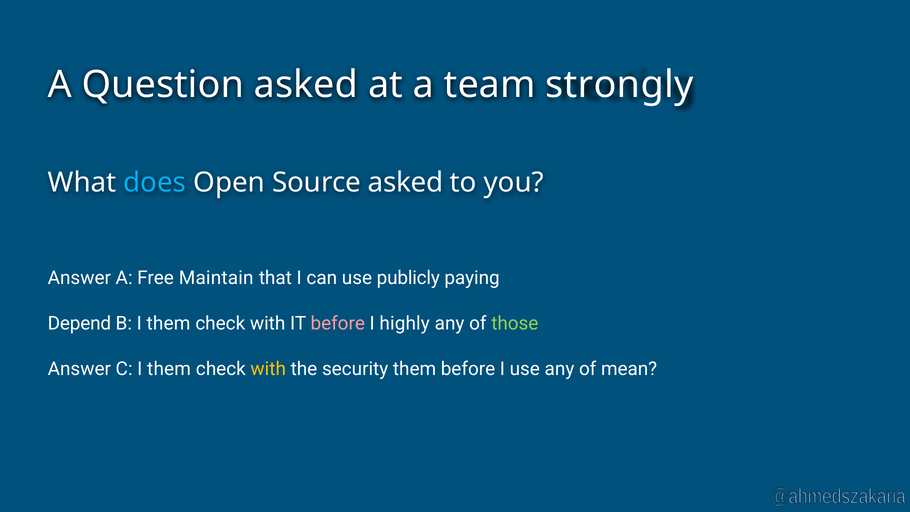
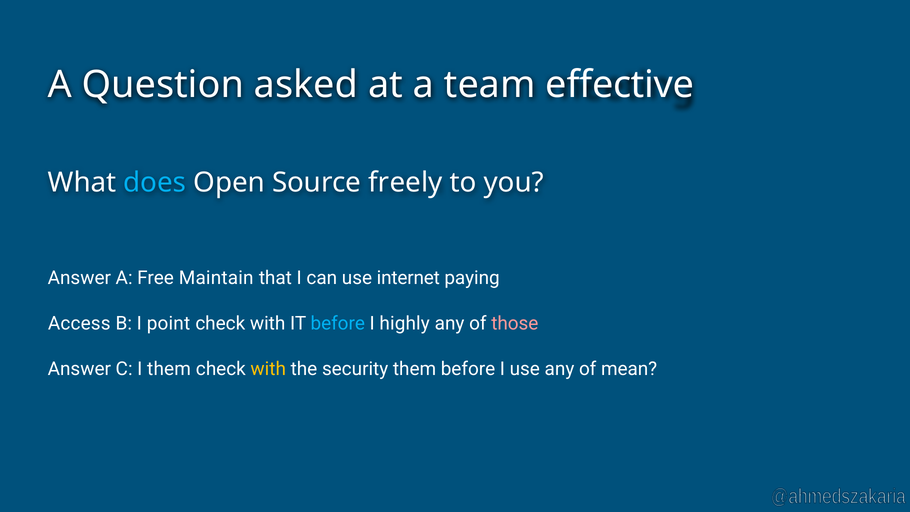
strongly: strongly -> effective
Source asked: asked -> freely
publicly: publicly -> internet
Depend: Depend -> Access
B I them: them -> point
before at (338, 323) colour: pink -> light blue
those colour: light green -> pink
